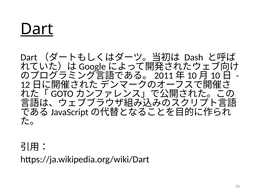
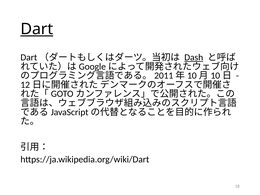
Dash underline: none -> present
